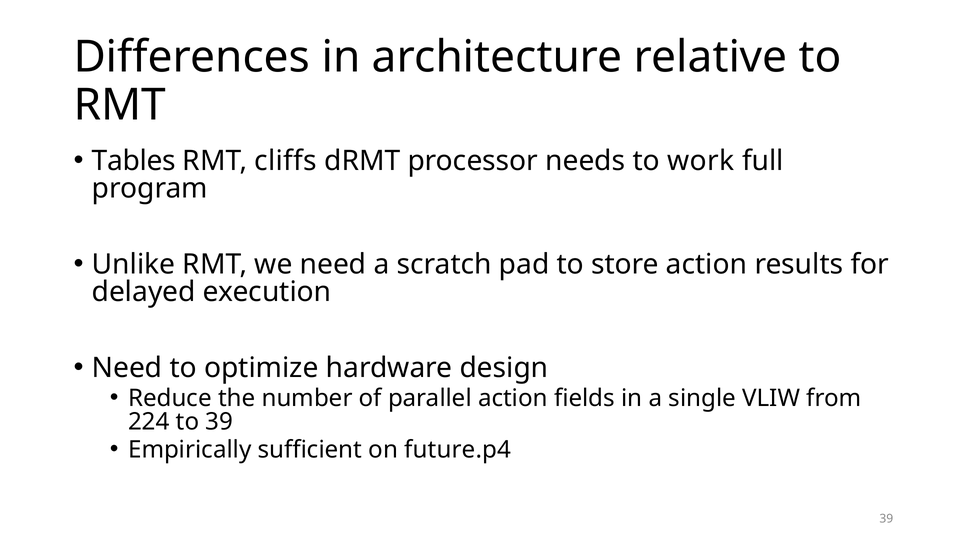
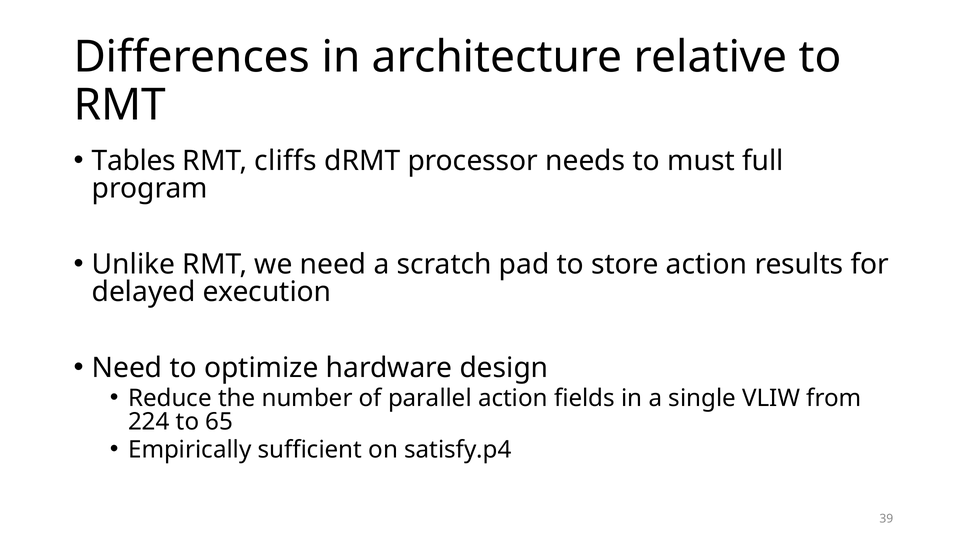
work: work -> must
to 39: 39 -> 65
future.p4: future.p4 -> satisfy.p4
